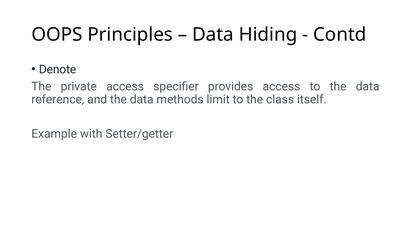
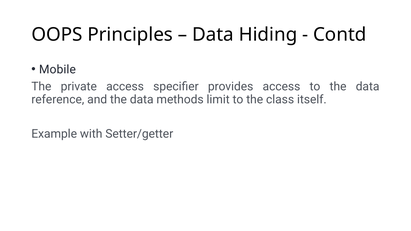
Denote: Denote -> Mobile
